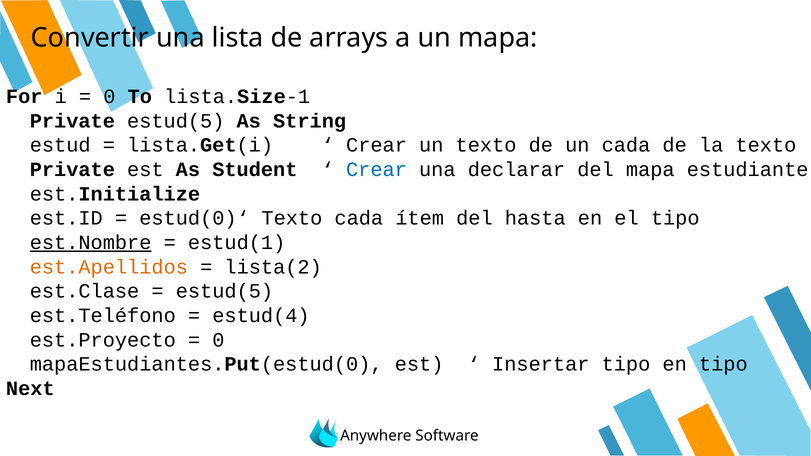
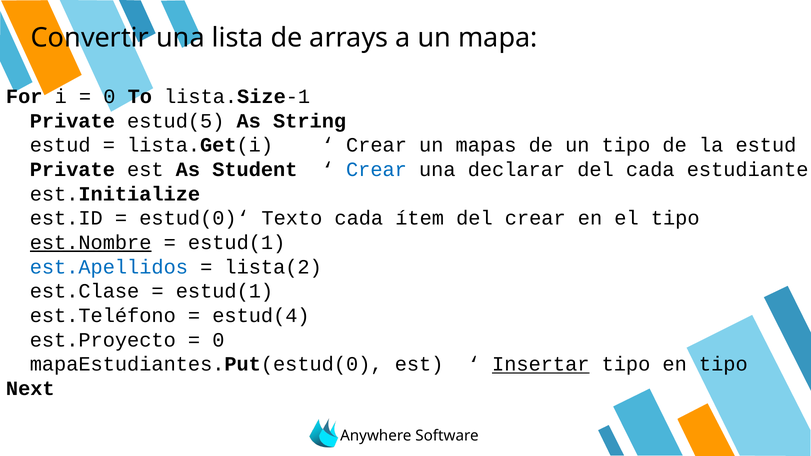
un texto: texto -> mapas
un cada: cada -> tipo
la texto: texto -> estud
del mapa: mapa -> cada
del hasta: hasta -> crear
est.Apellidos colour: orange -> blue
estud(5 at (224, 291): estud(5 -> estud(1
Insertar underline: none -> present
